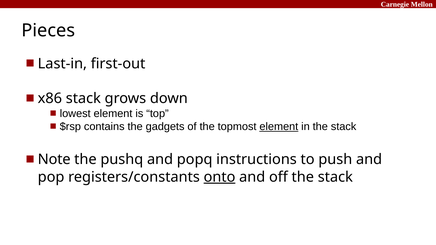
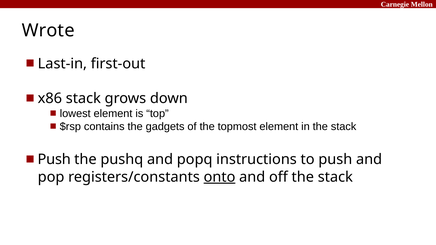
Pieces: Pieces -> Wrote
element at (279, 127) underline: present -> none
Note at (54, 160): Note -> Push
